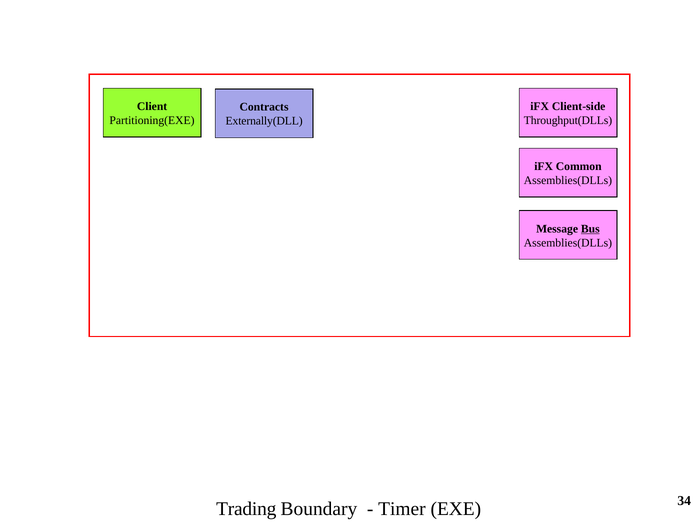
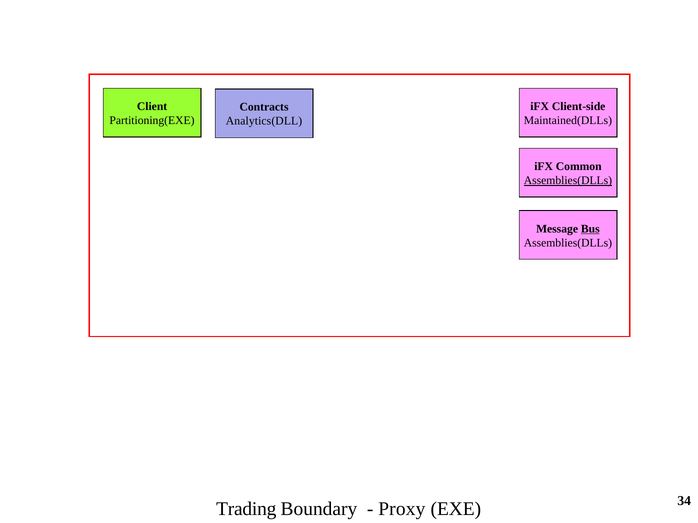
Throughput(DLLs: Throughput(DLLs -> Maintained(DLLs
Externally(DLL: Externally(DLL -> Analytics(DLL
Assemblies(DLLs at (568, 181) underline: none -> present
Timer: Timer -> Proxy
